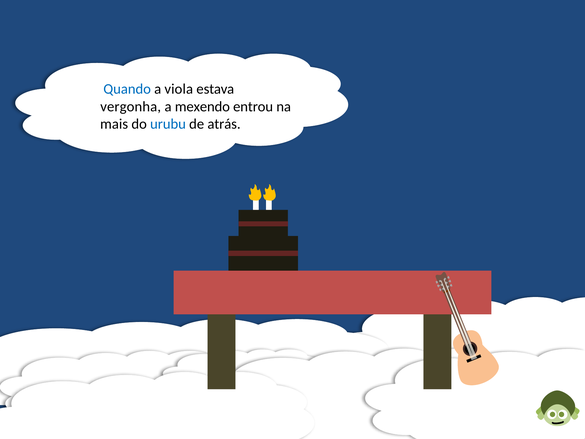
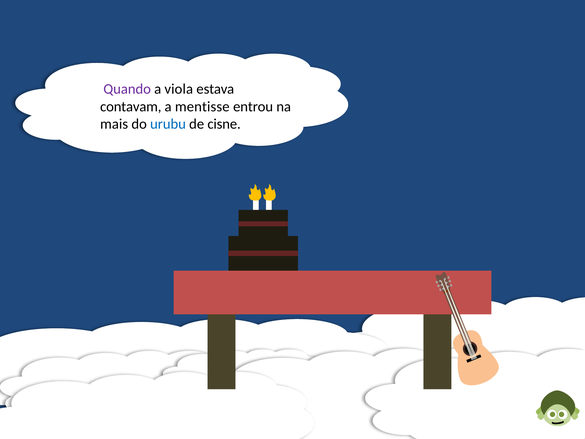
Quando colour: blue -> purple
vergonha: vergonha -> contavam
mexendo: mexendo -> mentisse
atrás: atrás -> cisne
